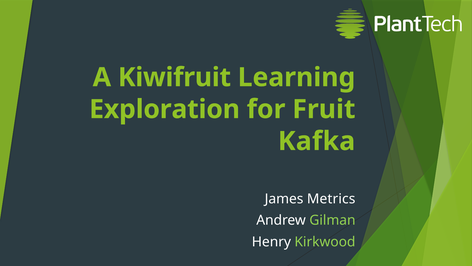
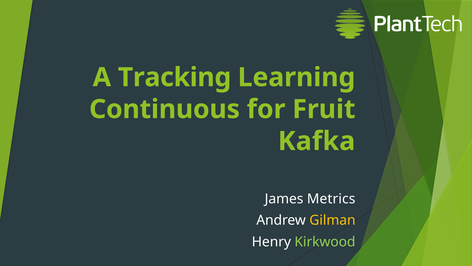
Kiwifruit: Kiwifruit -> Tracking
Exploration: Exploration -> Continuous
Gilman colour: light green -> yellow
